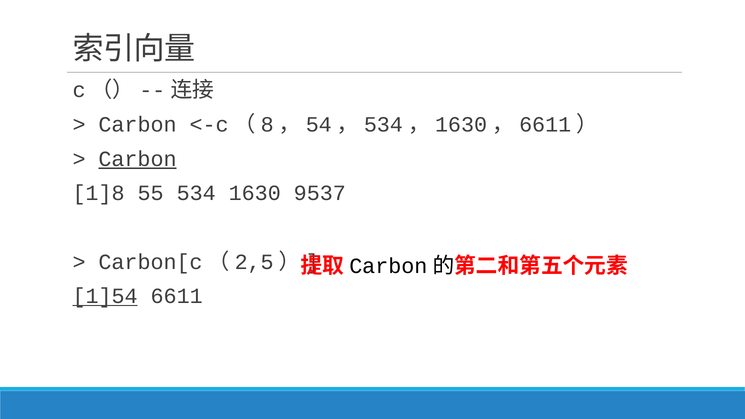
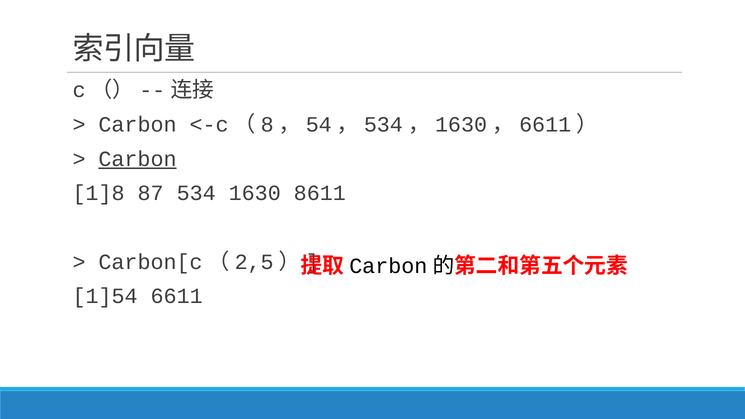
55: 55 -> 87
9537: 9537 -> 8611
1]54 underline: present -> none
